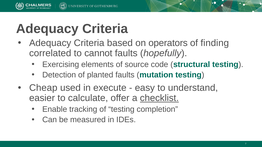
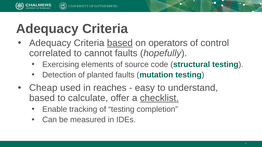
based at (120, 43) underline: none -> present
finding: finding -> control
execute: execute -> reaches
easier at (42, 98): easier -> based
